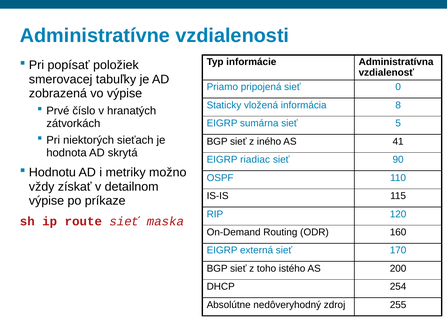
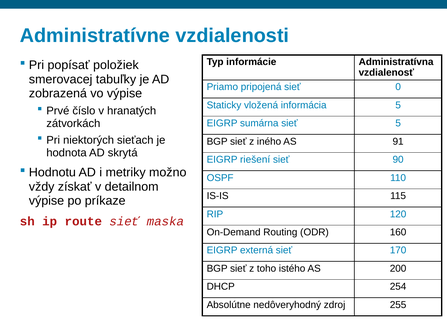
informácia 8: 8 -> 5
41: 41 -> 91
riadiac: riadiac -> riešení
